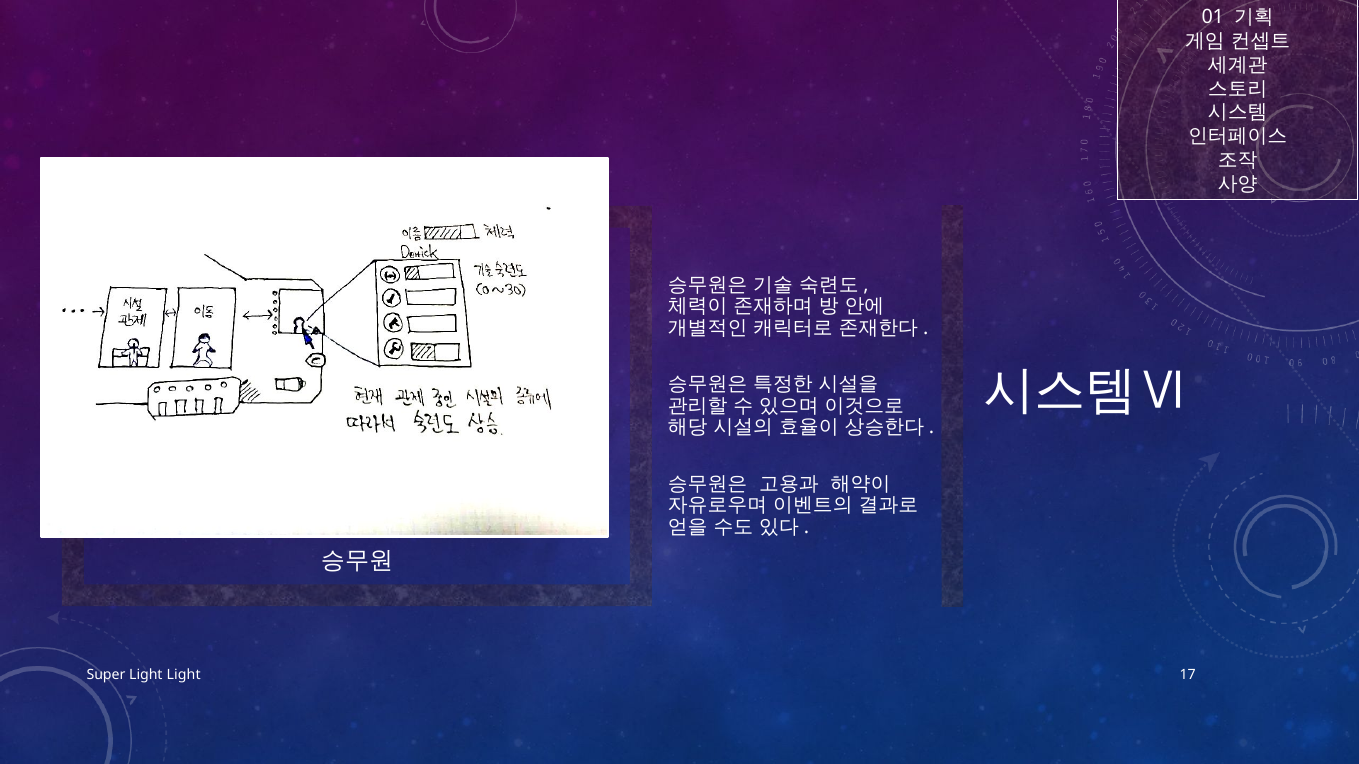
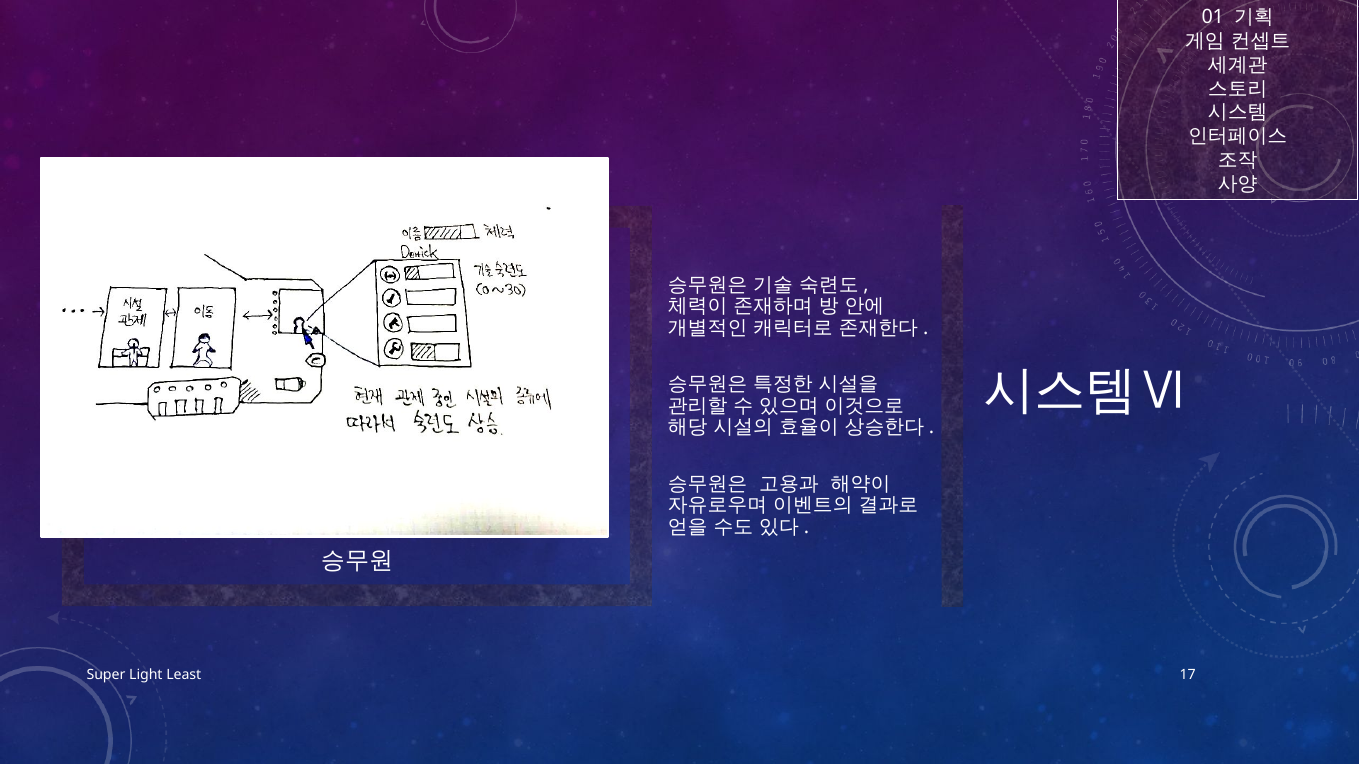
Light Light: Light -> Least
